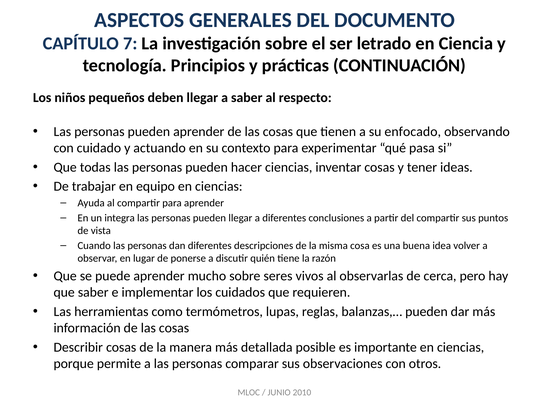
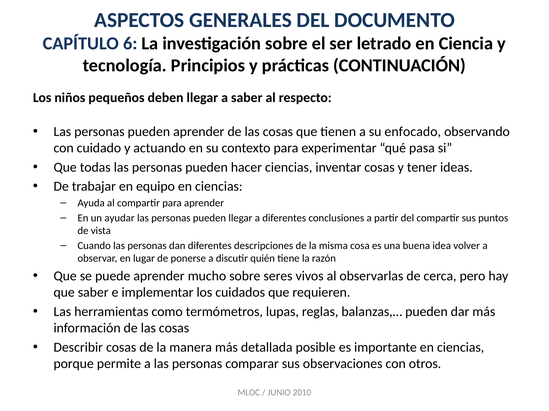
7: 7 -> 6
integra: integra -> ayudar
